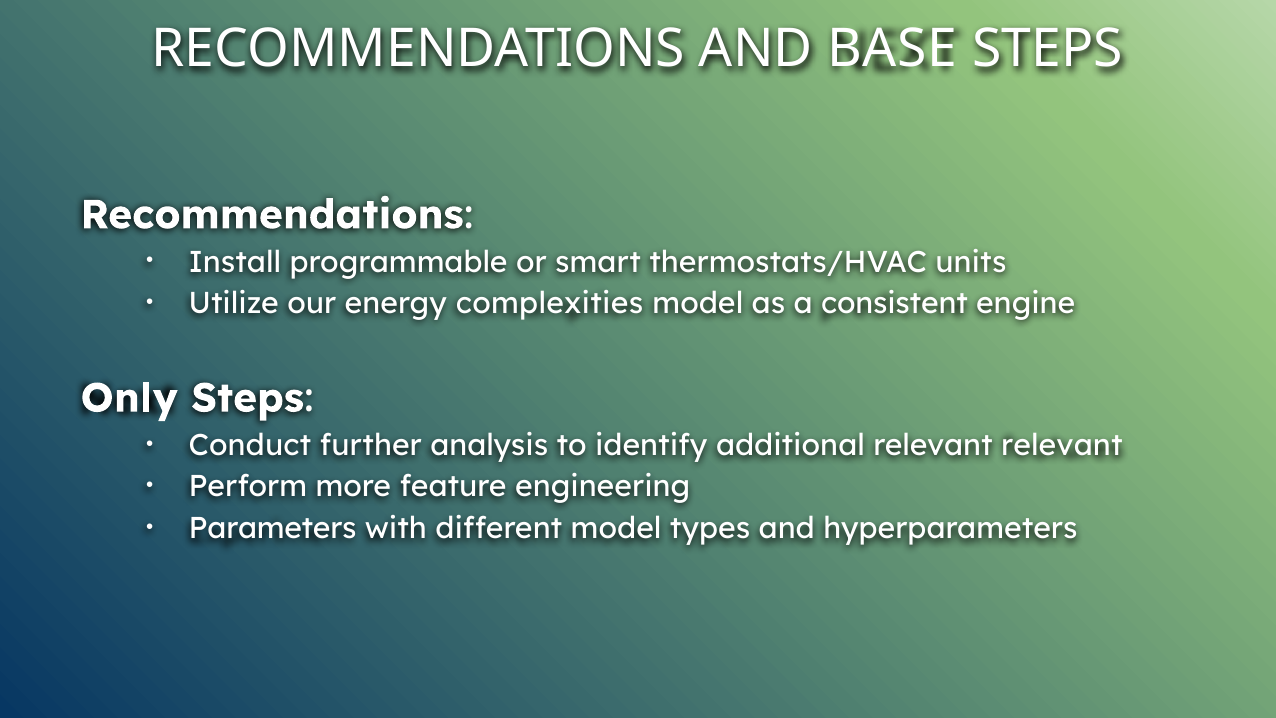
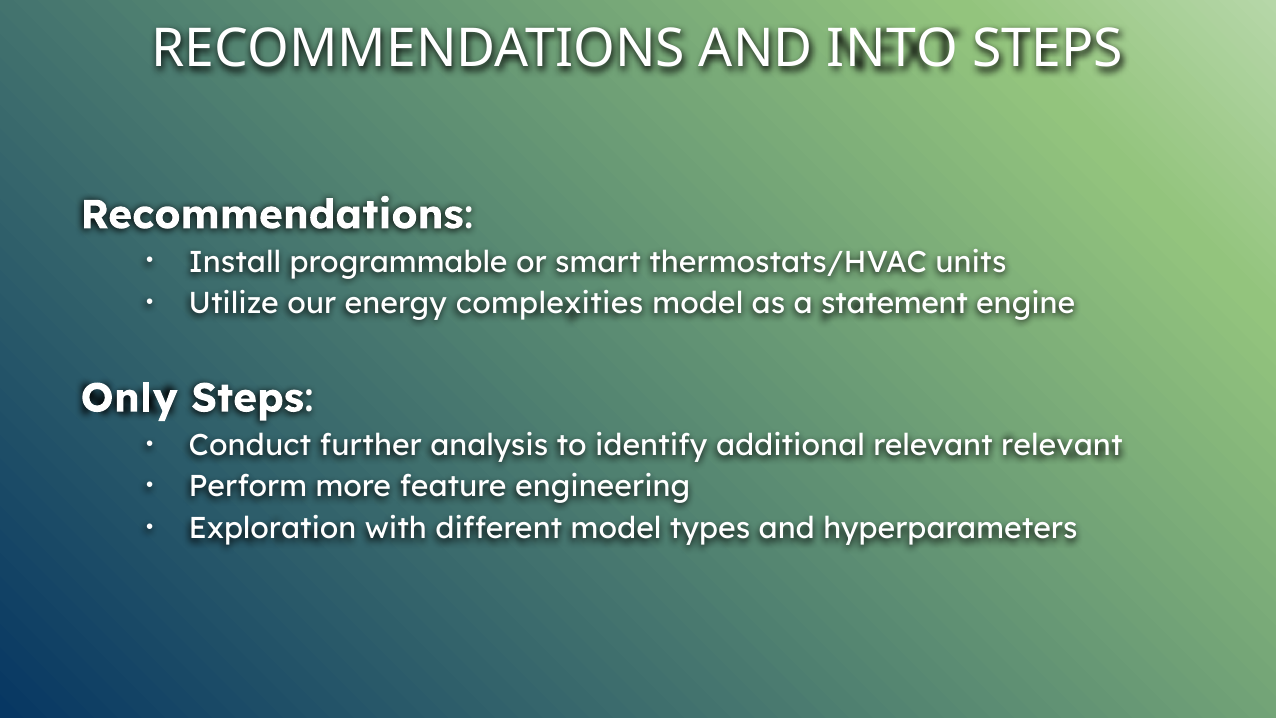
BASE: BASE -> INTO
consistent: consistent -> statement
Parameters: Parameters -> Exploration
